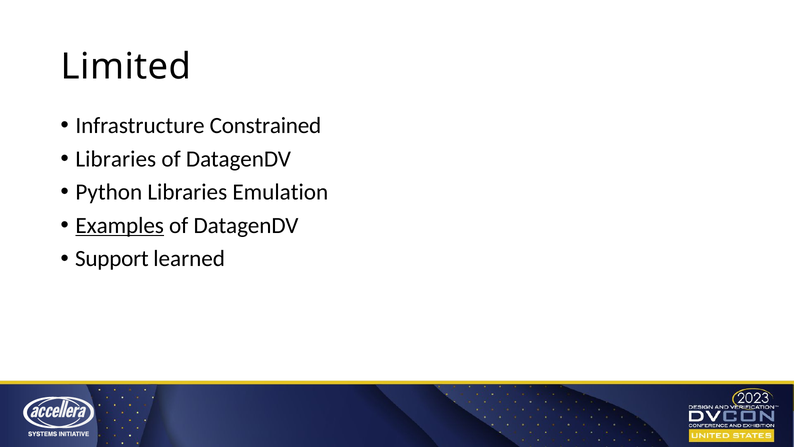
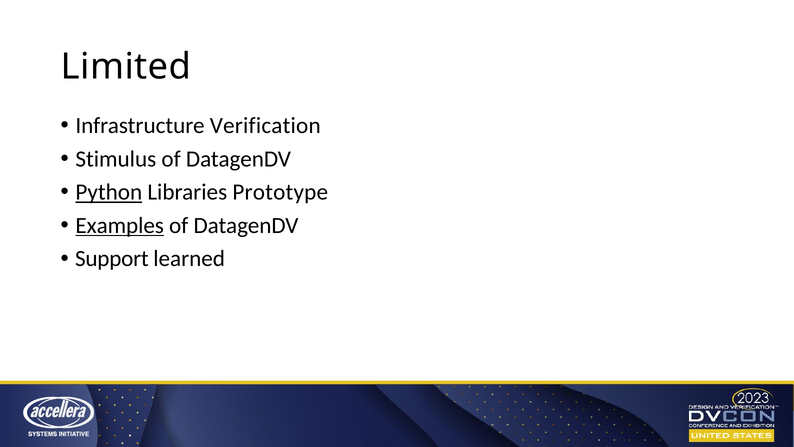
Constrained: Constrained -> Verification
Libraries at (116, 159): Libraries -> Stimulus
Python underline: none -> present
Emulation: Emulation -> Prototype
